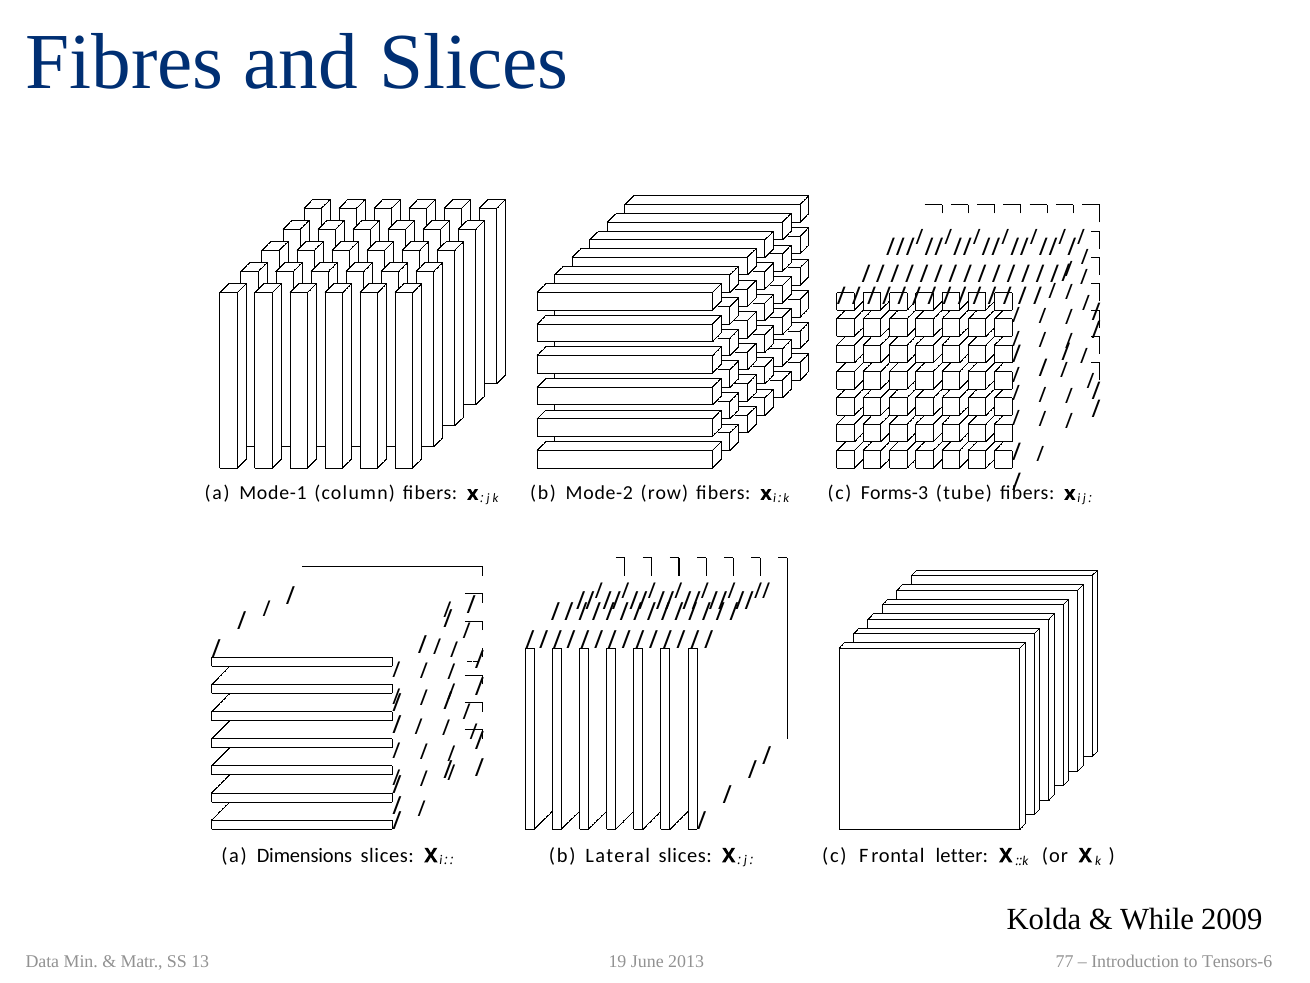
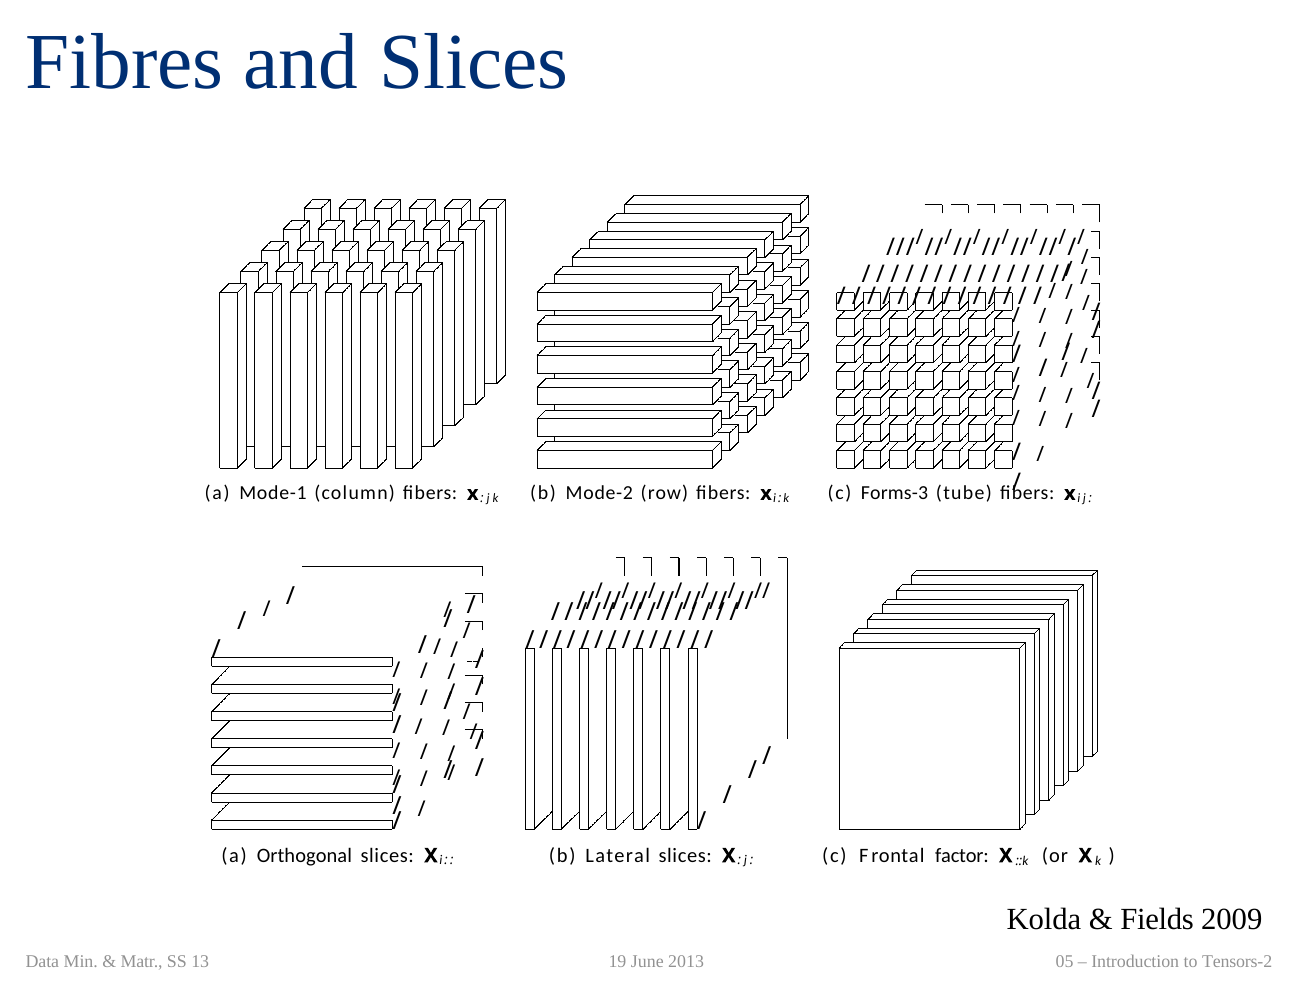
Dimensions: Dimensions -> Orthogonal
letter: letter -> factor
While: While -> Fields
77: 77 -> 05
Tensors-6: Tensors-6 -> Tensors-2
